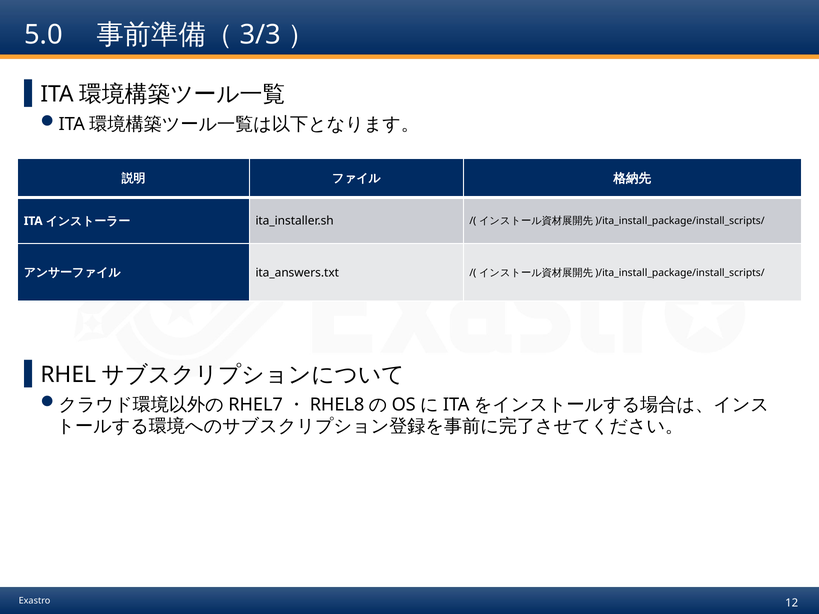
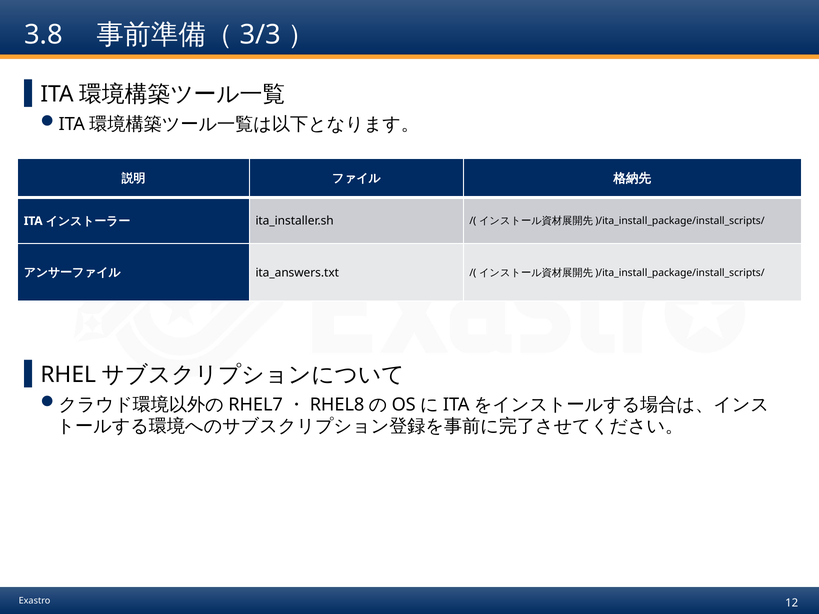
5.0: 5.0 -> 3.8
